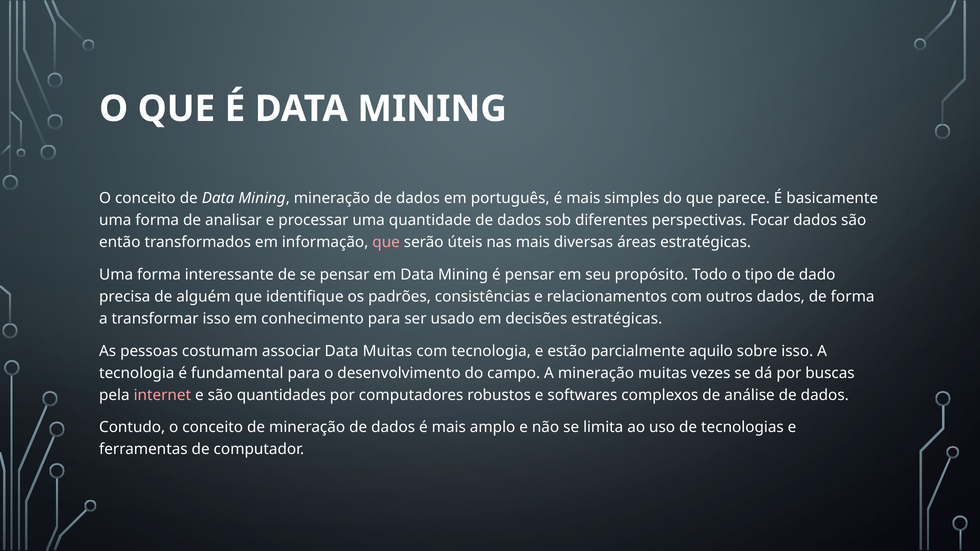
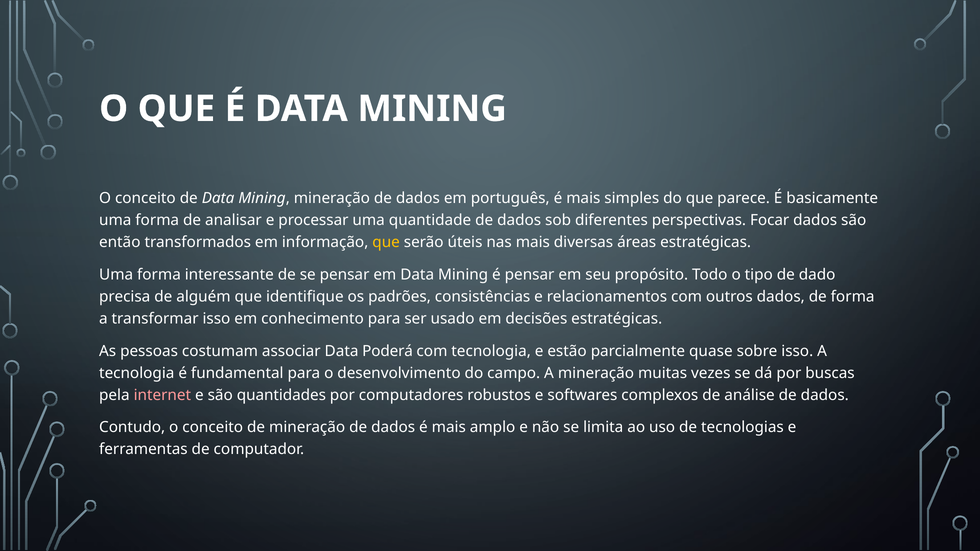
que at (386, 243) colour: pink -> yellow
Data Muitas: Muitas -> Poderá
aquilo: aquilo -> quase
